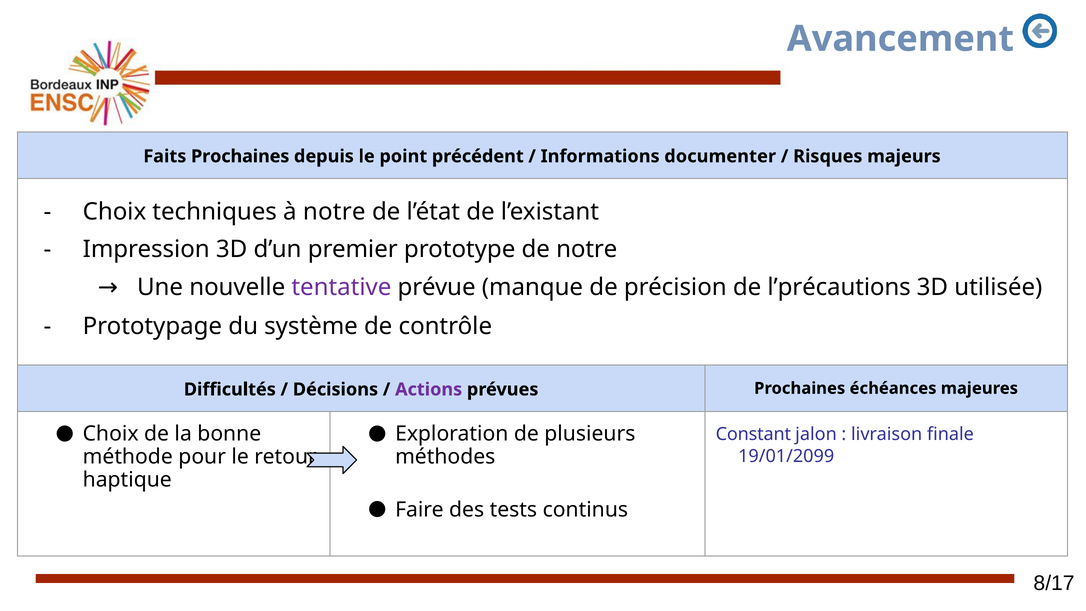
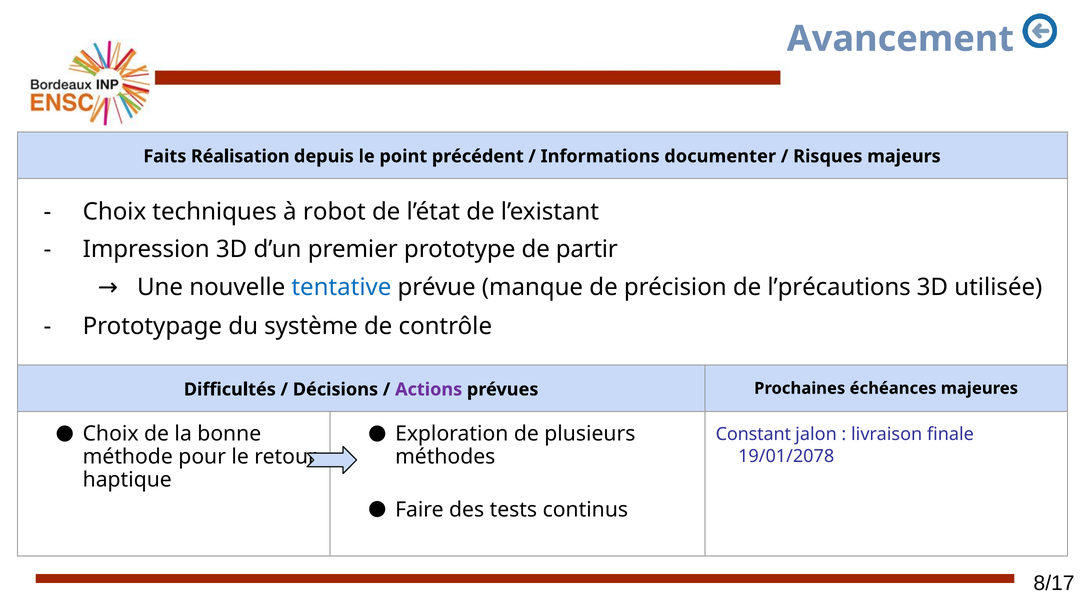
Faits Prochaines: Prochaines -> Réalisation
à notre: notre -> robot
de notre: notre -> partir
tentative colour: purple -> blue
19/01/2099: 19/01/2099 -> 19/01/2078
